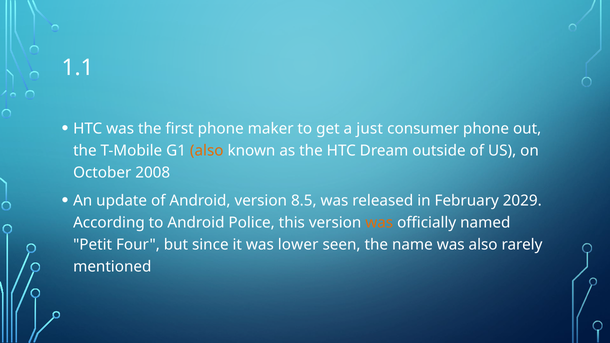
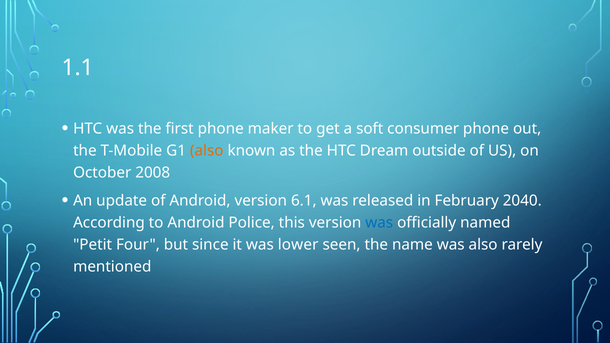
just: just -> soft
8.5: 8.5 -> 6.1
2029: 2029 -> 2040
was at (379, 223) colour: orange -> blue
